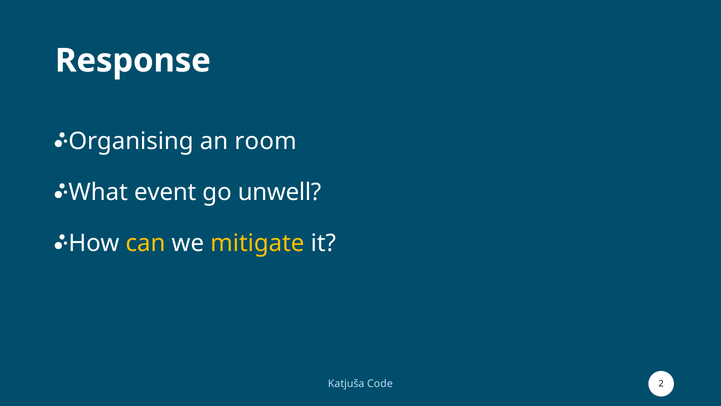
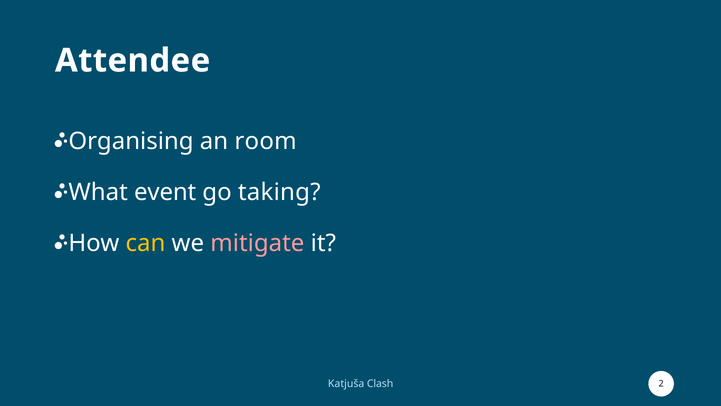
Response: Response -> Attendee
unwell: unwell -> taking
mitigate colour: yellow -> pink
Code: Code -> Clash
